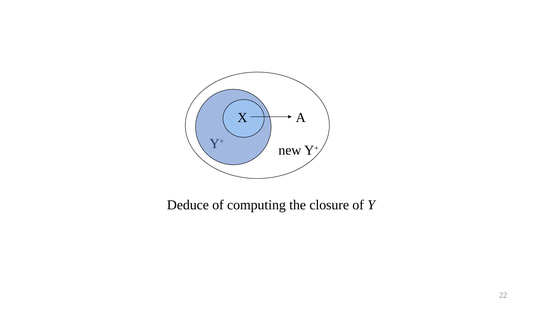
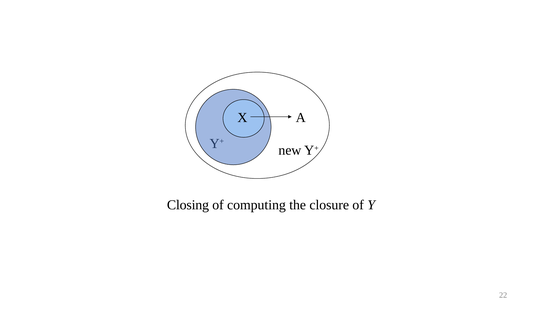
Deduce: Deduce -> Closing
